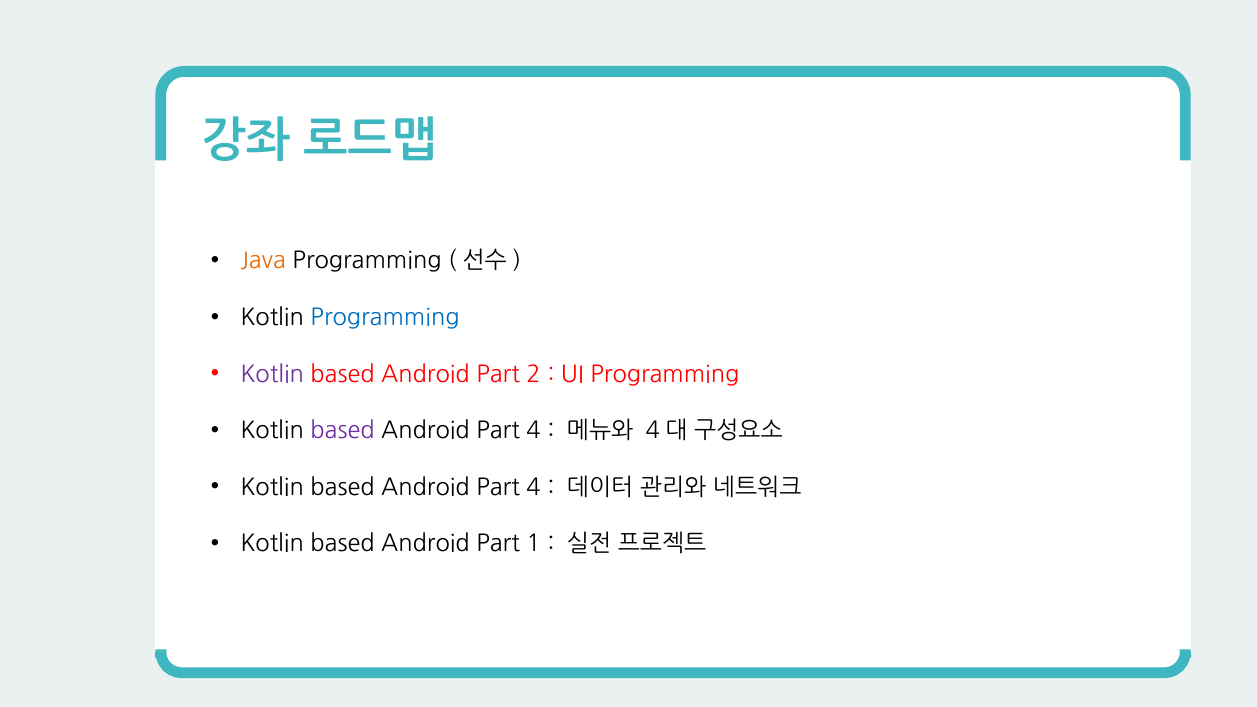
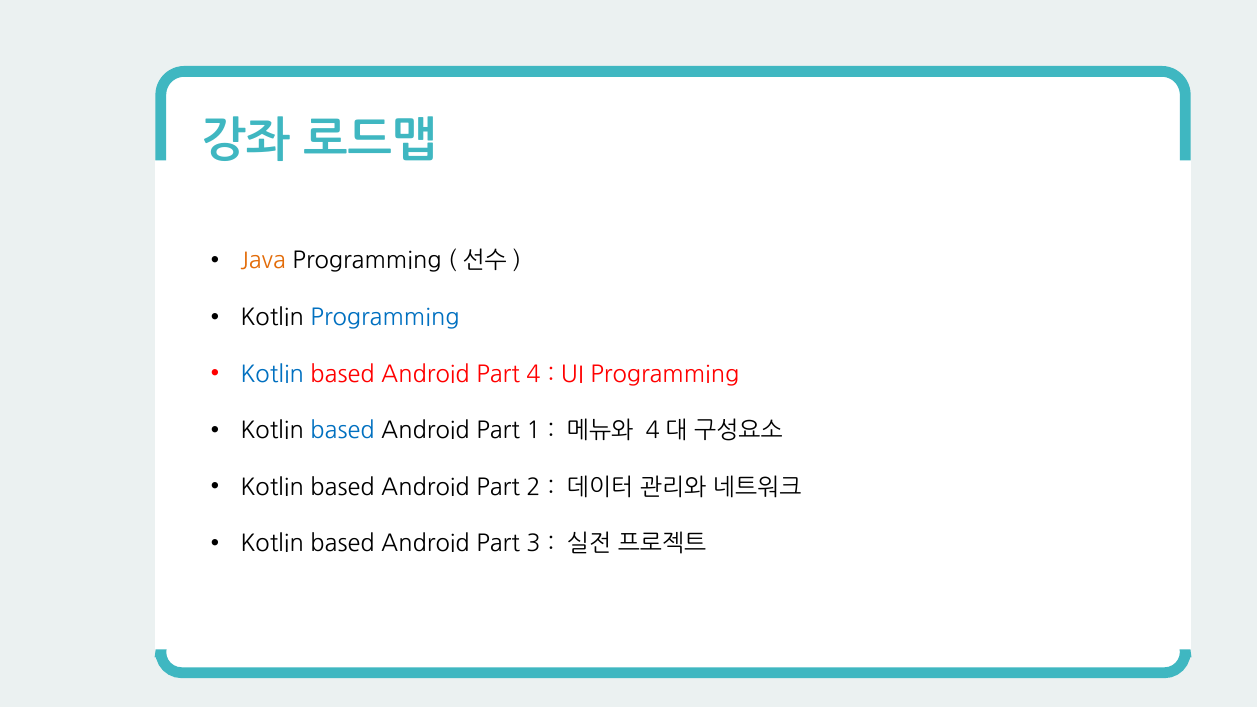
Kotlin at (272, 374) colour: purple -> blue
2: 2 -> 4
based at (343, 431) colour: purple -> blue
4 at (534, 431): 4 -> 1
4 at (534, 487): 4 -> 2
1: 1 -> 3
